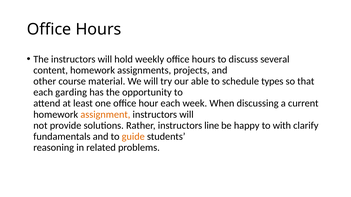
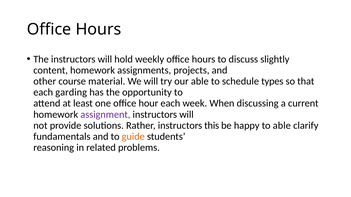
several: several -> slightly
assignment colour: orange -> purple
line: line -> this
to with: with -> able
